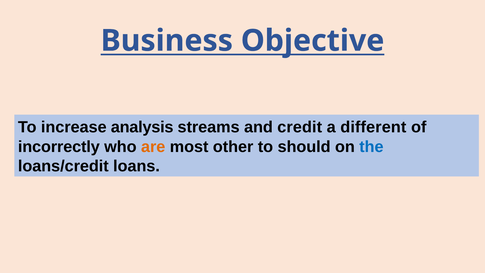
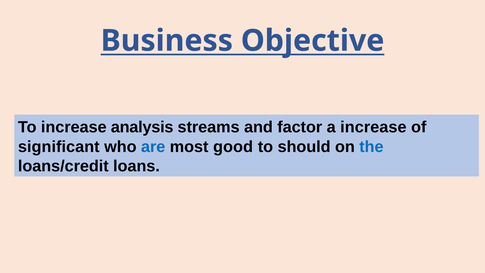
credit: credit -> factor
a different: different -> increase
incorrectly: incorrectly -> significant
are colour: orange -> blue
other: other -> good
